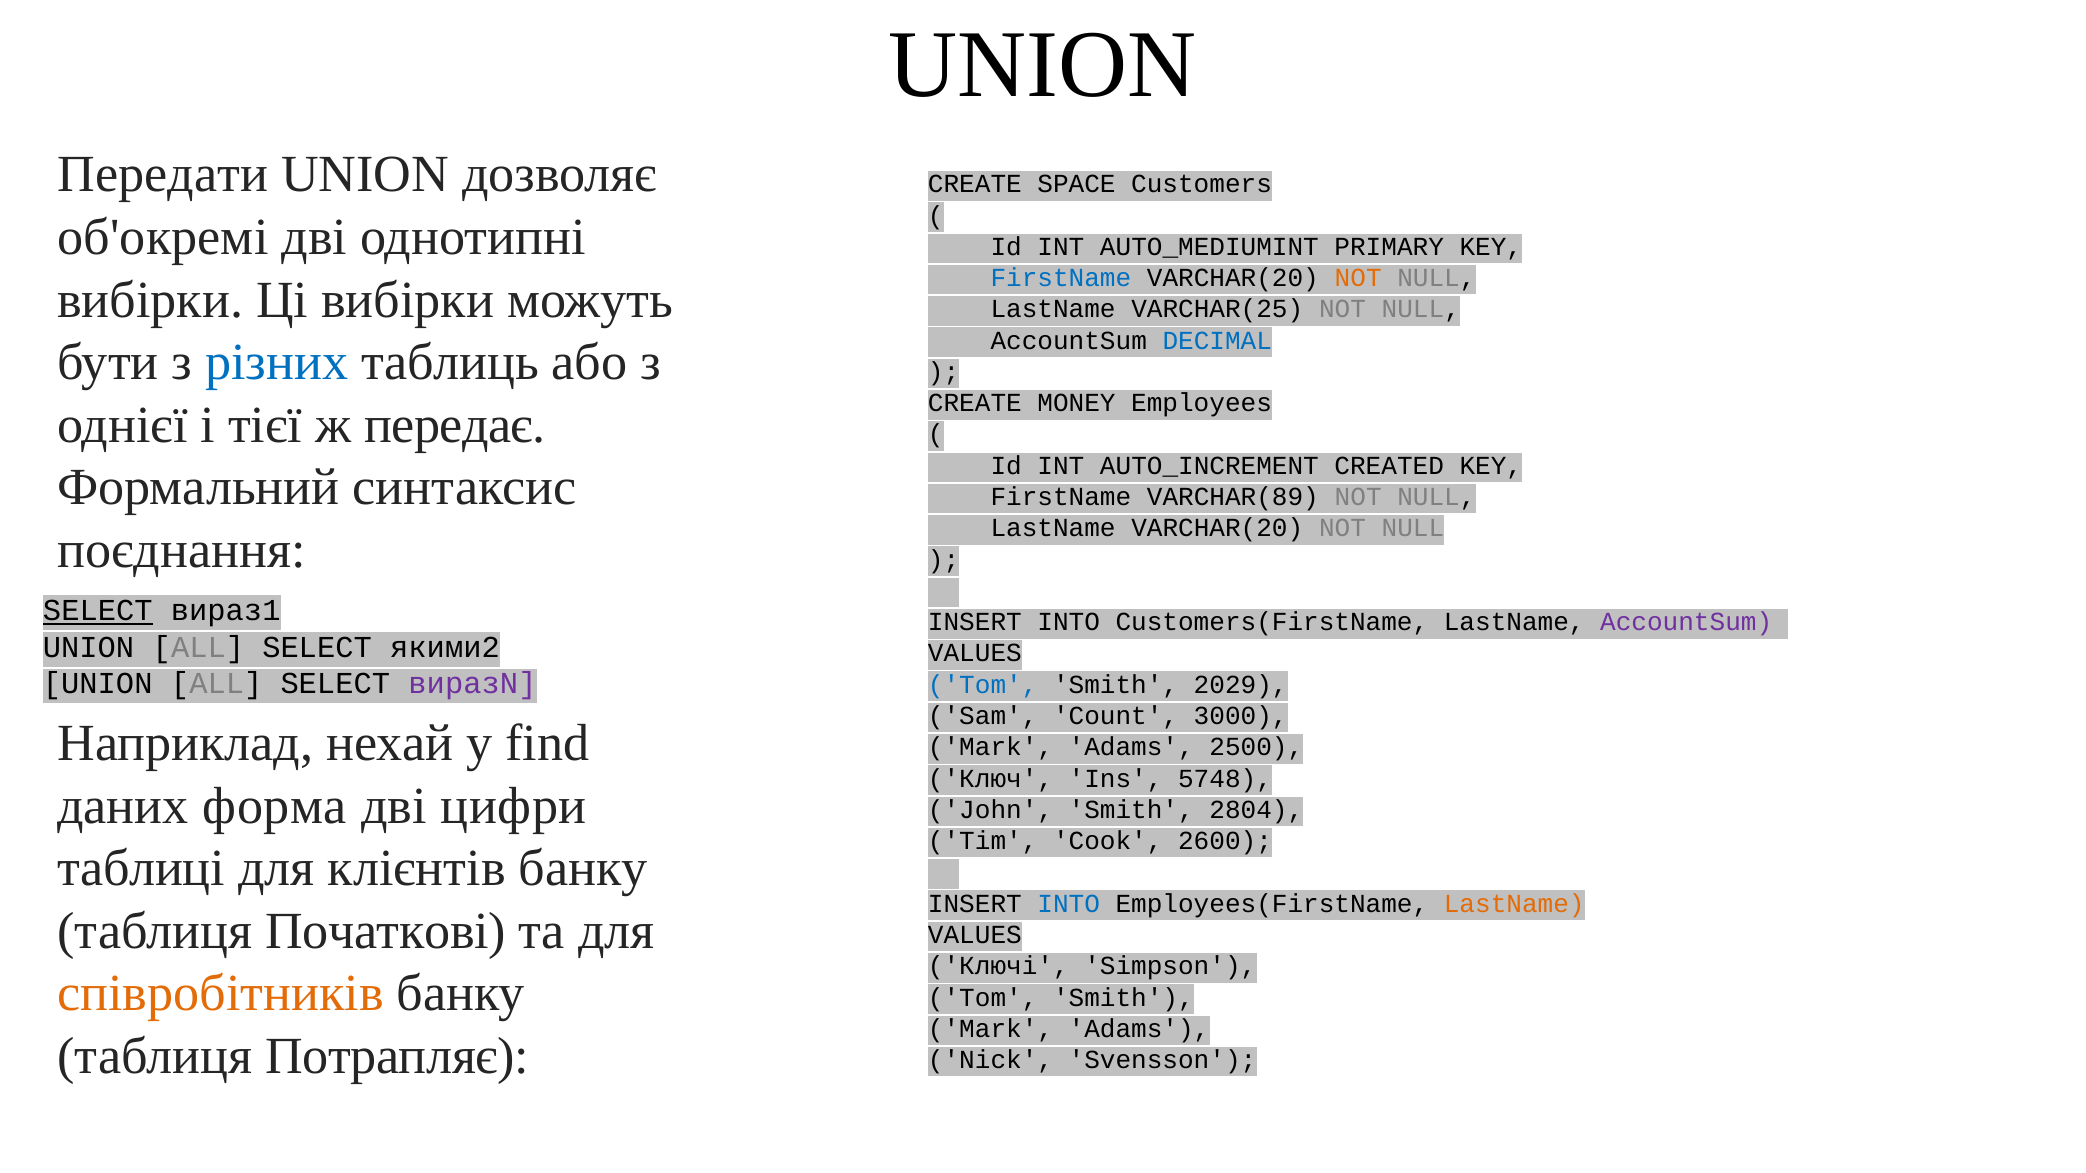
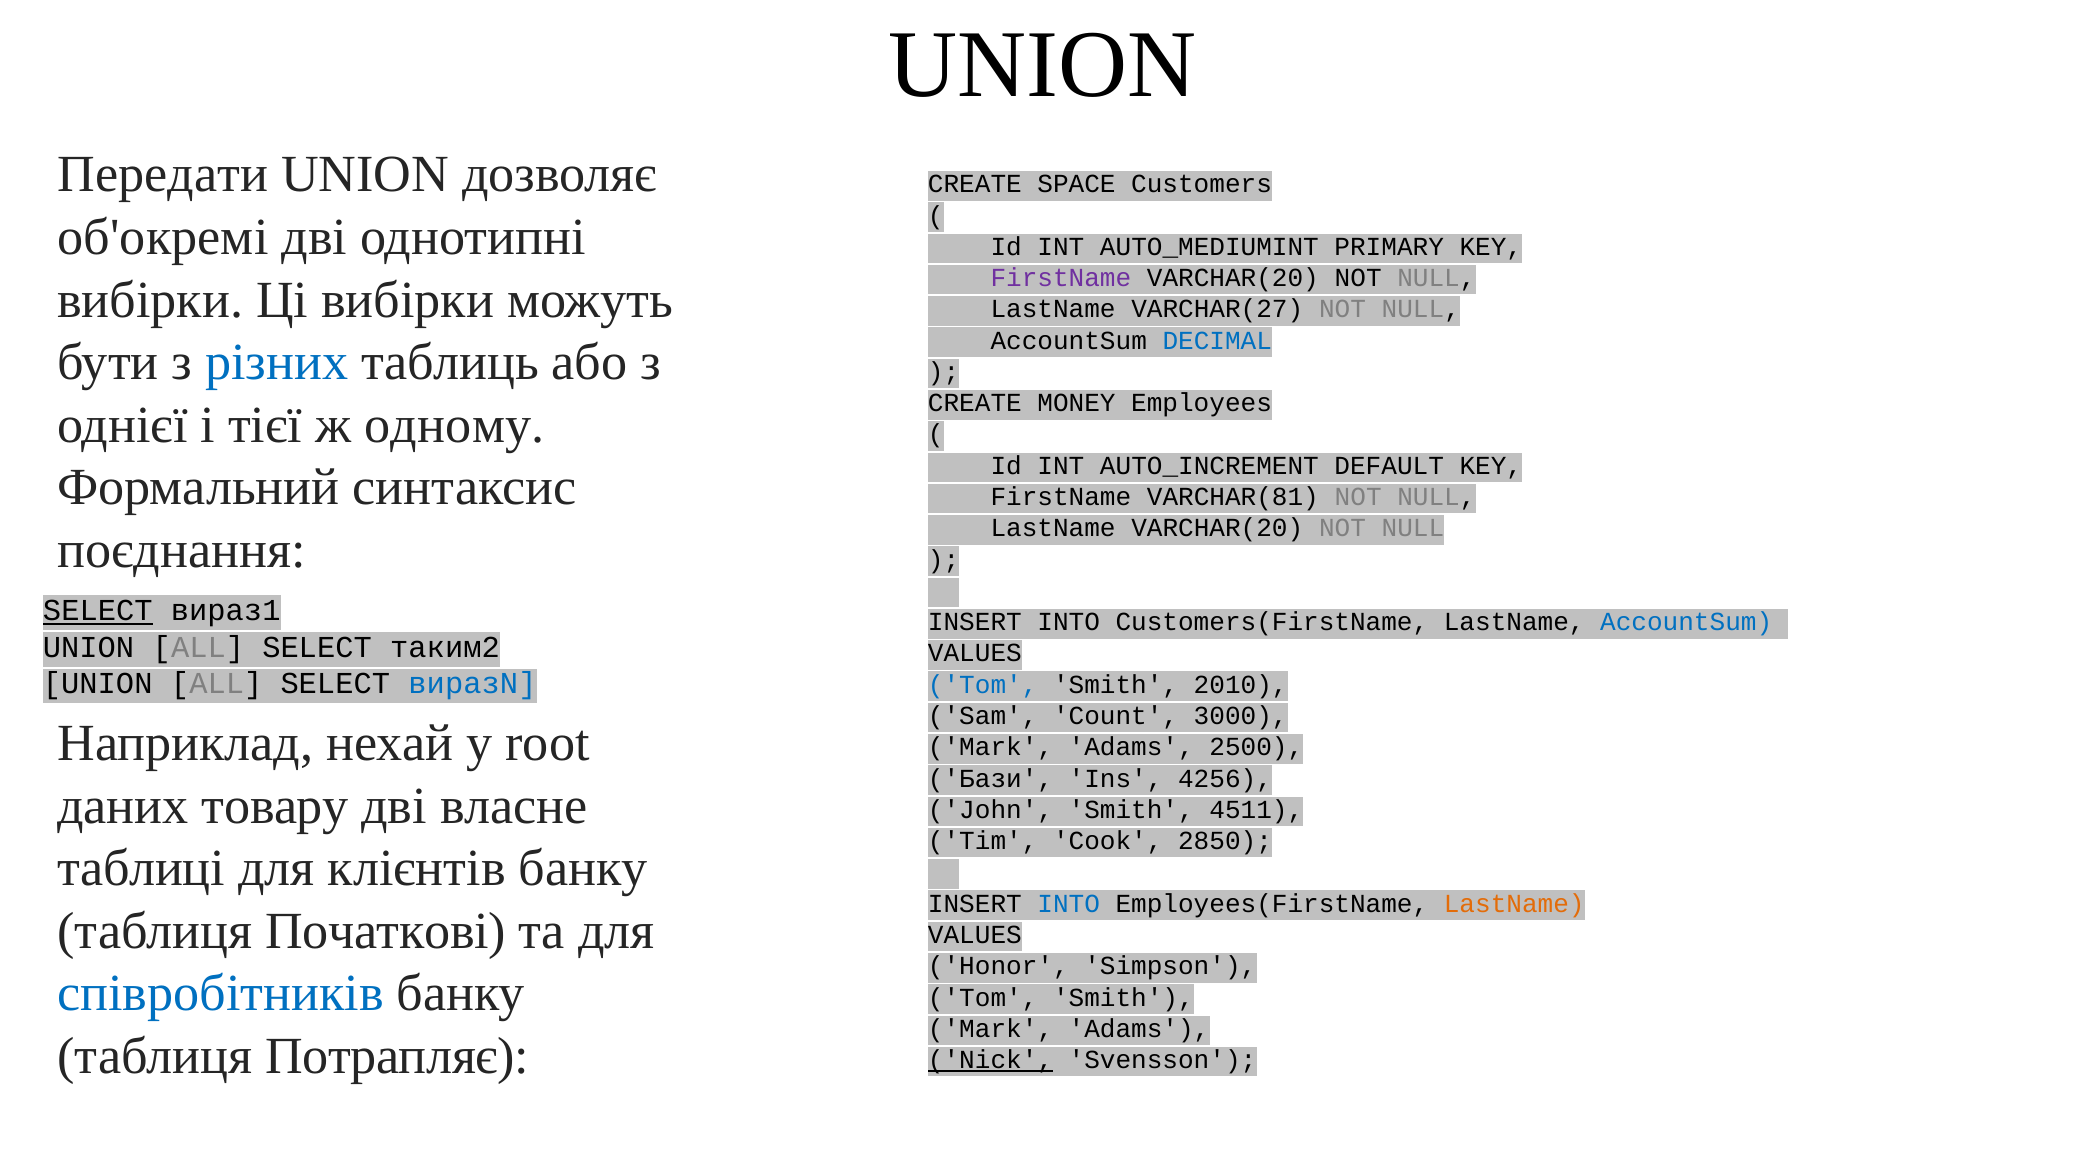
FirstName at (1061, 278) colour: blue -> purple
NOT at (1358, 278) colour: orange -> black
VARCHAR(25: VARCHAR(25 -> VARCHAR(27
передає: передає -> одному
CREATED: CREATED -> DEFAULT
VARCHAR(89: VARCHAR(89 -> VARCHAR(81
AccountSum at (1686, 622) colour: purple -> blue
якими2: якими2 -> таким2
виразN colour: purple -> blue
2029: 2029 -> 2010
find: find -> root
Ключ: Ключ -> Бази
5748: 5748 -> 4256
форма: форма -> товару
цифри: цифри -> власне
2804: 2804 -> 4511
2600: 2600 -> 2850
Ключі: Ключі -> Honor
співробітників colour: orange -> blue
Nick underline: none -> present
